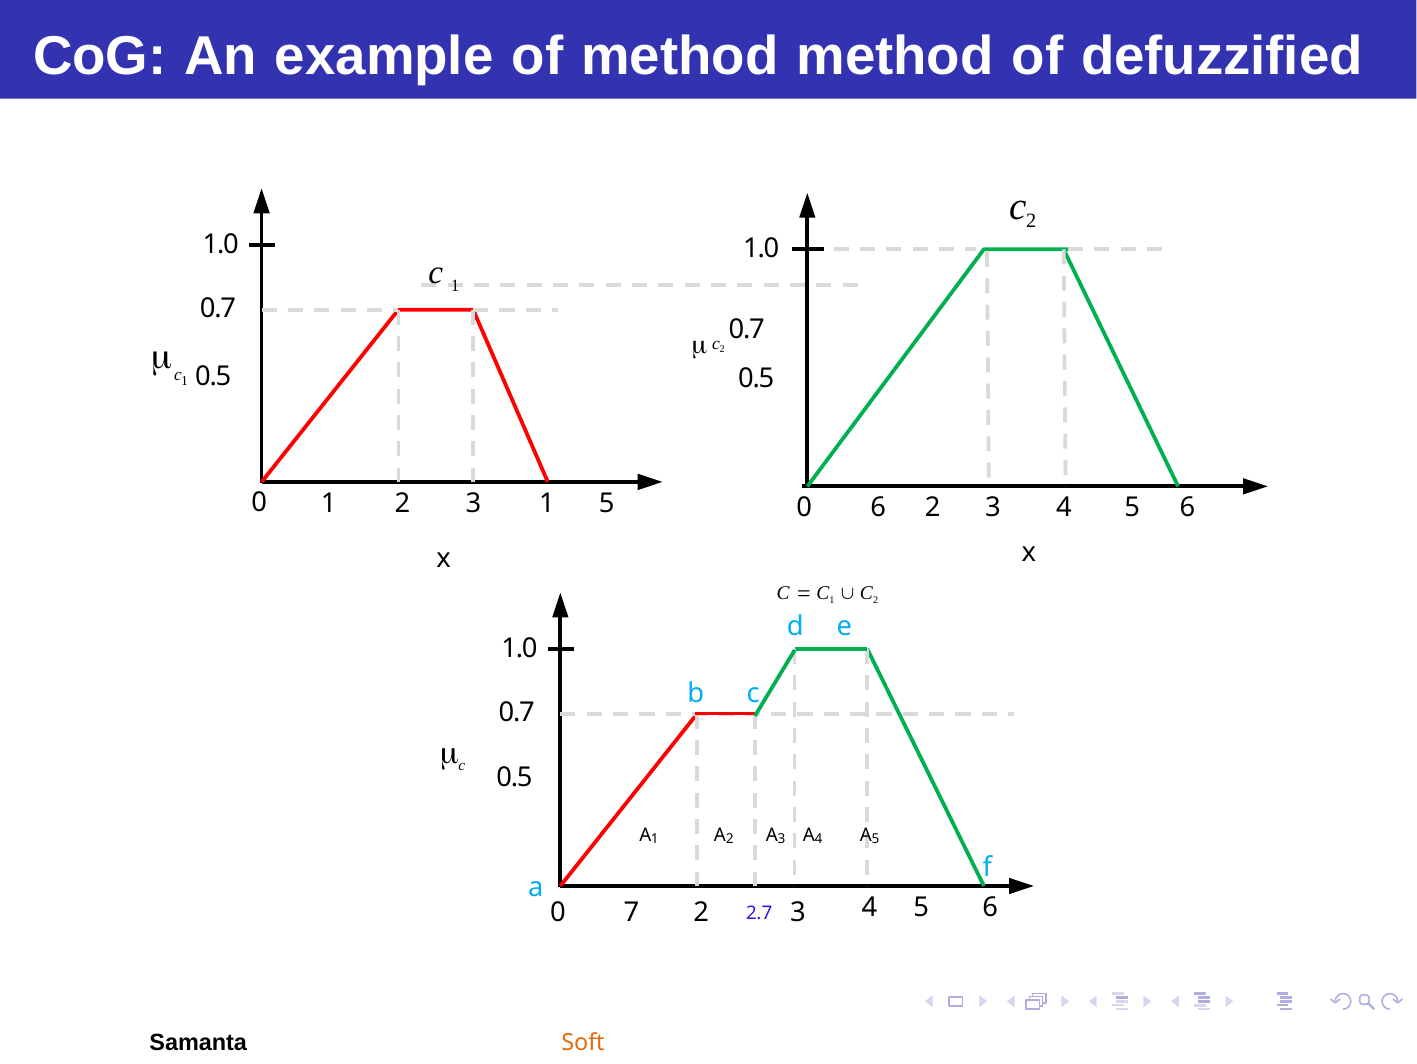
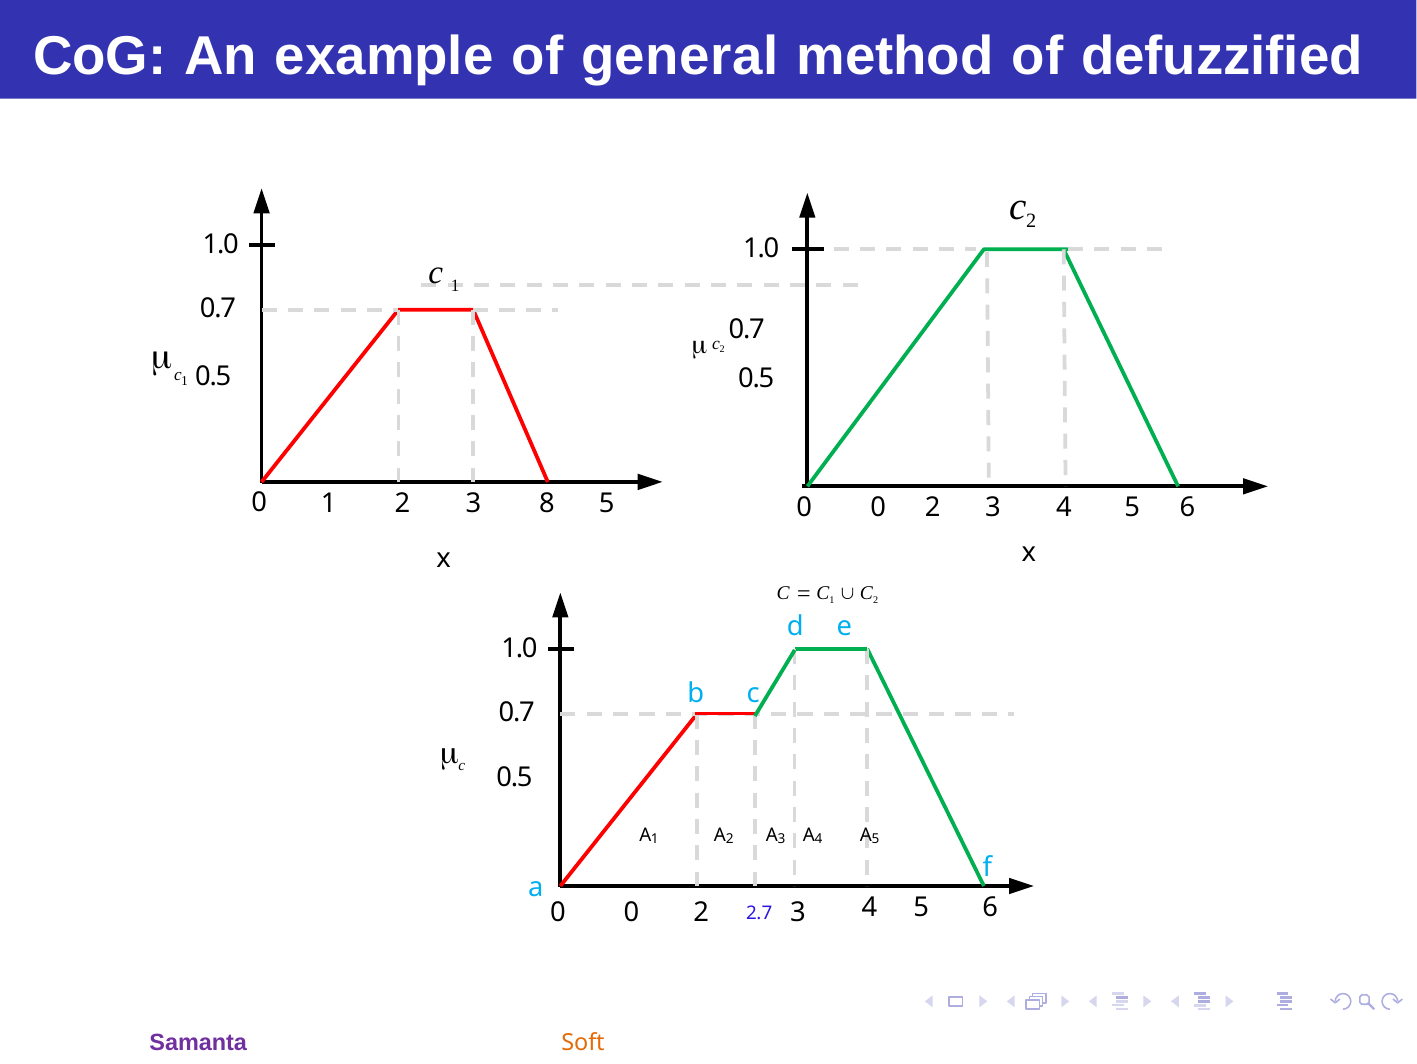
of method: method -> general
0 0 6: 6 -> 0
3 1: 1 -> 8
7 at (632, 912): 7 -> 0
Samanta colour: black -> purple
